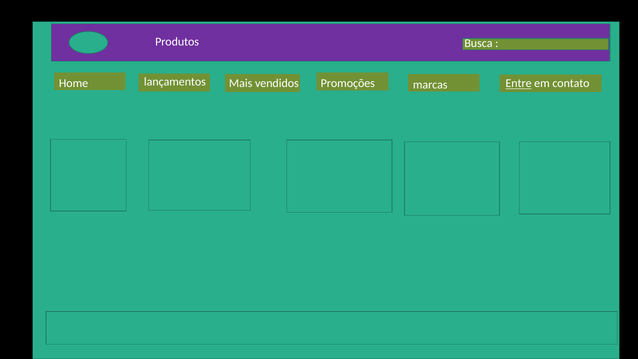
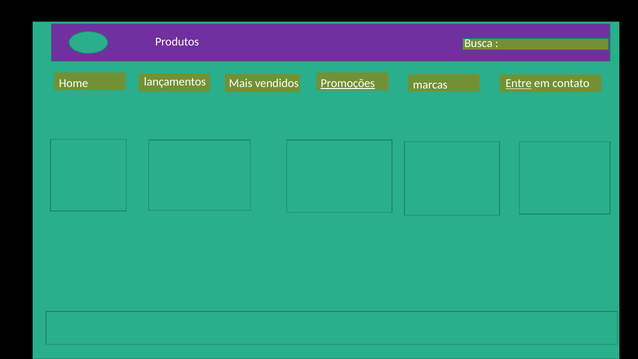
Promoções underline: none -> present
